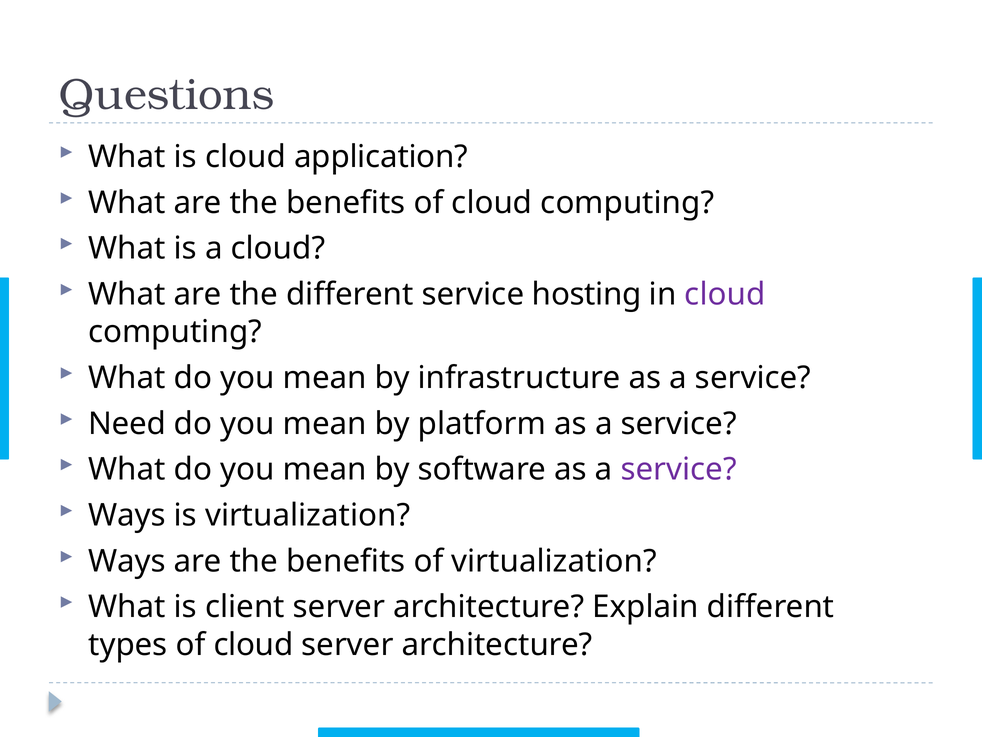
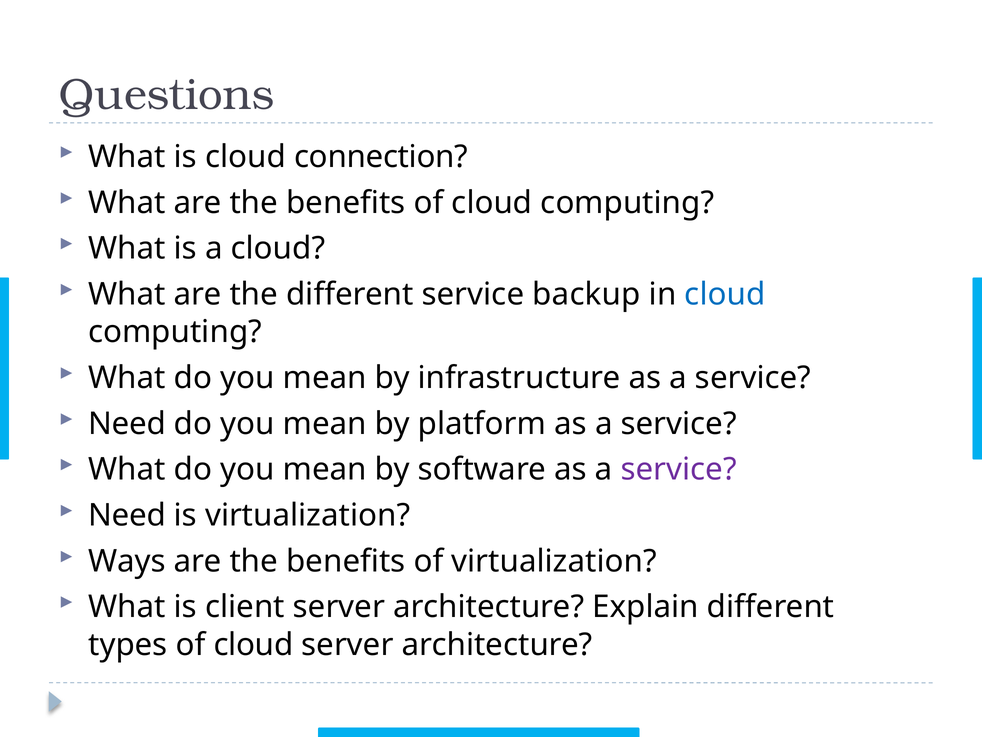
application: application -> connection
hosting: hosting -> backup
cloud at (725, 294) colour: purple -> blue
Ways at (127, 515): Ways -> Need
